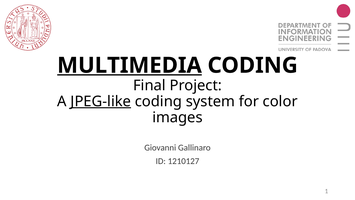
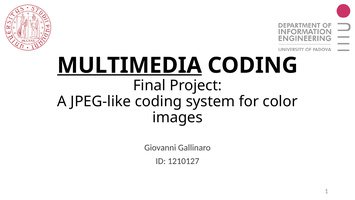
JPEG-like underline: present -> none
